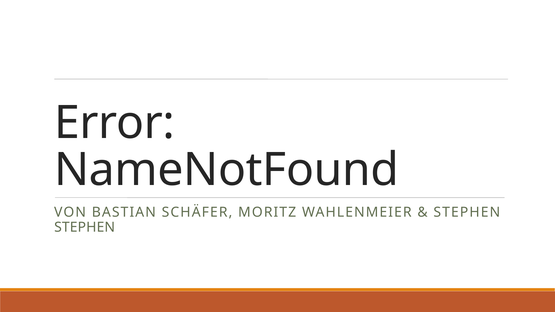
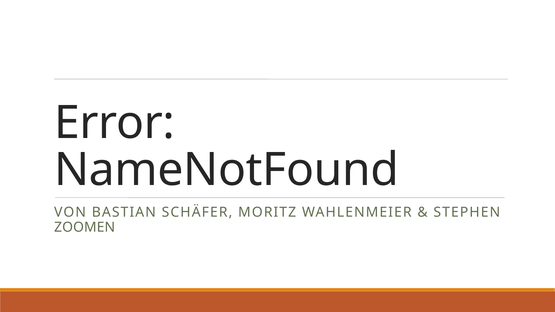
STEPHEN at (85, 227): STEPHEN -> ZOOMEN
